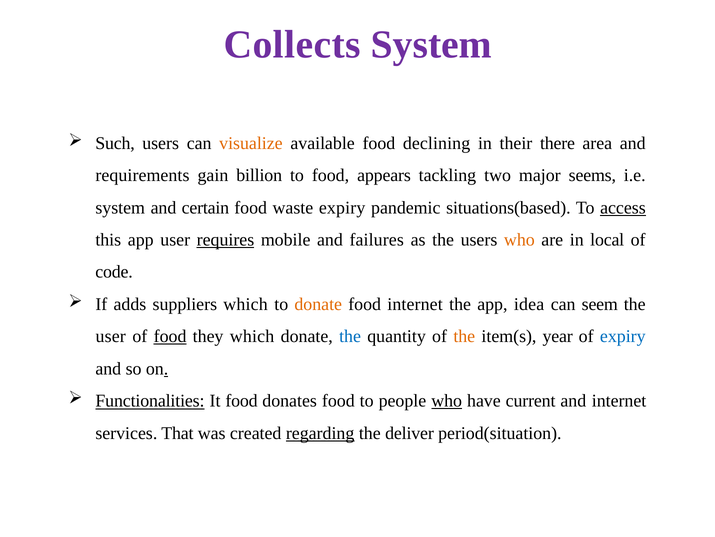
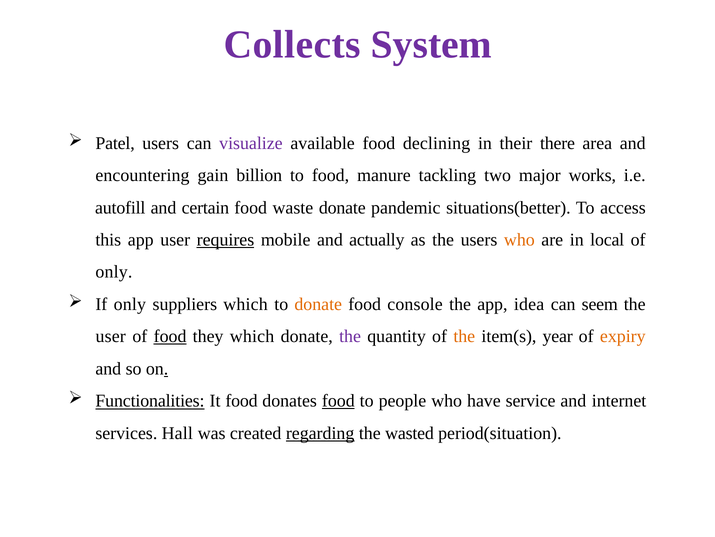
Such: Such -> Patel
visualize colour: orange -> purple
requirements: requirements -> encountering
appears: appears -> manure
seems: seems -> works
system at (120, 207): system -> autofill
waste expiry: expiry -> donate
situations(based: situations(based -> situations(better
access underline: present -> none
failures: failures -> actually
code at (114, 272): code -> only
If adds: adds -> only
food internet: internet -> console
the at (350, 336) colour: blue -> purple
expiry at (623, 336) colour: blue -> orange
food at (338, 400) underline: none -> present
who at (447, 400) underline: present -> none
current: current -> service
That: That -> Hall
deliver: deliver -> wasted
